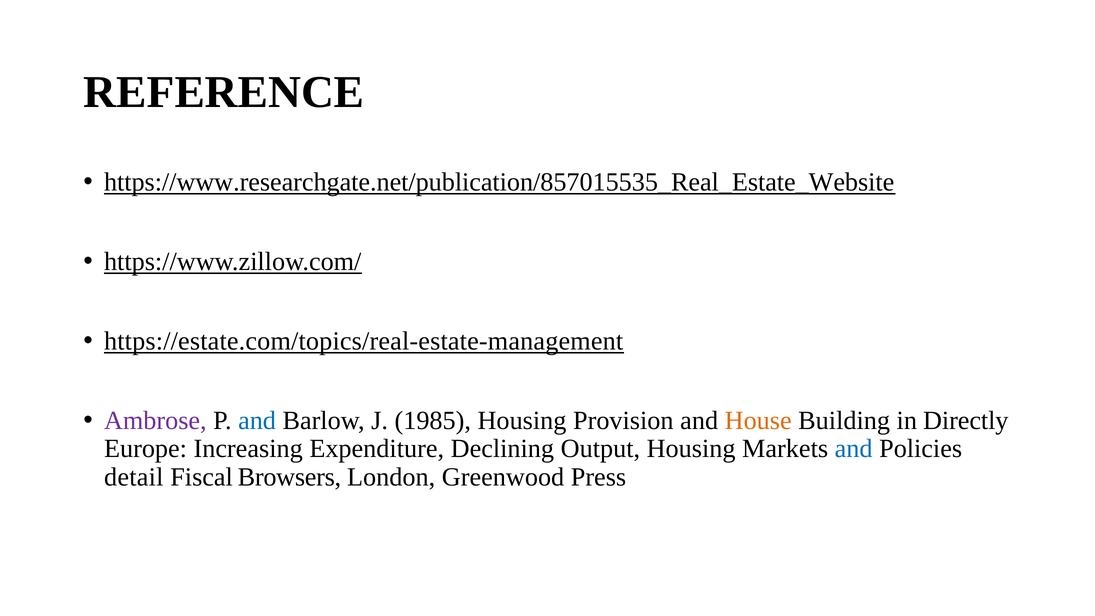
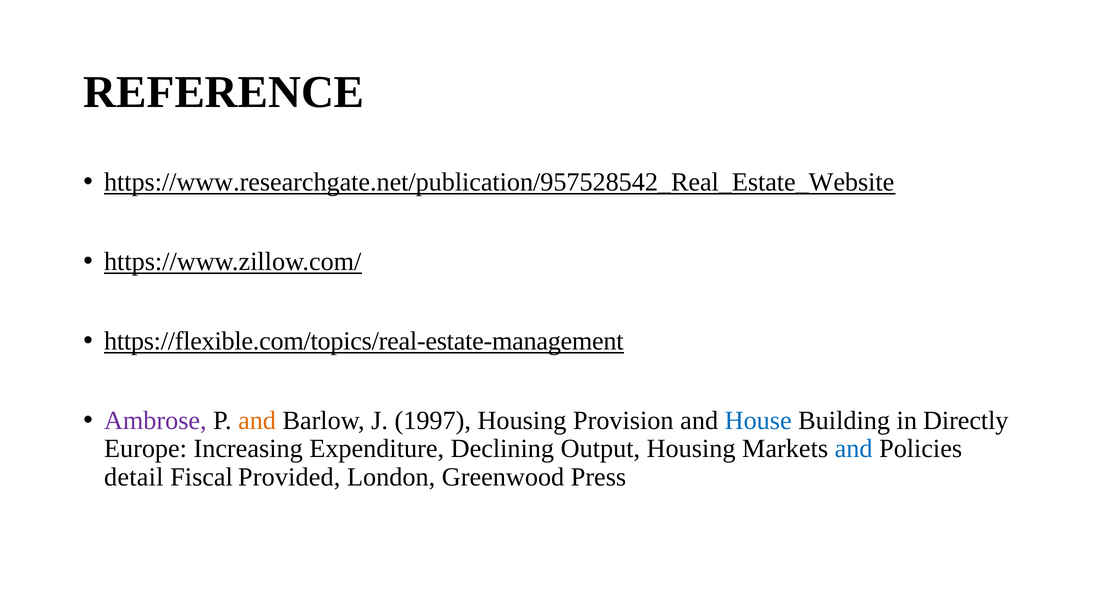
https://www.researchgate.net/publication/857015535_Real_Estate_Website: https://www.researchgate.net/publication/857015535_Real_Estate_Website -> https://www.researchgate.net/publication/957528542_Real_Estate_Website
https://estate.com/topics/real-estate-management: https://estate.com/topics/real-estate-management -> https://flexible.com/topics/real-estate-management
and at (257, 420) colour: blue -> orange
1985: 1985 -> 1997
House colour: orange -> blue
Browsers: Browsers -> Provided
